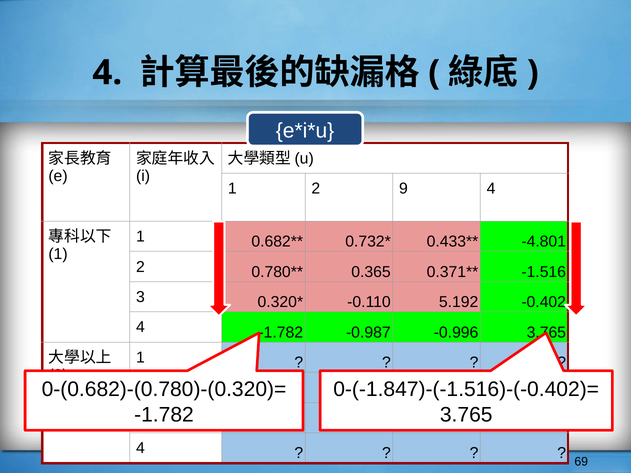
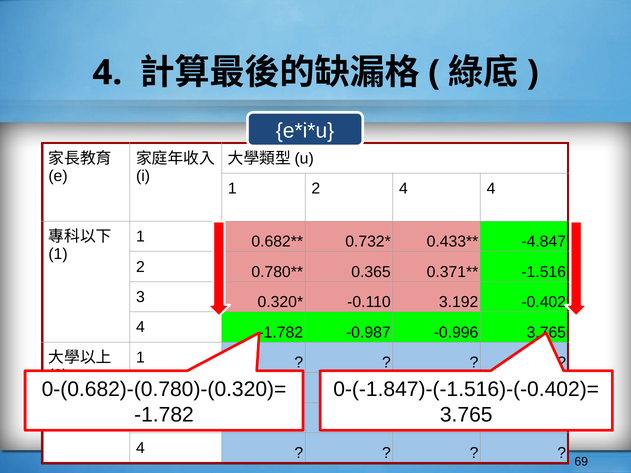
2 9: 9 -> 4
-4.801: -4.801 -> -4.847
5.192: 5.192 -> 3.192
